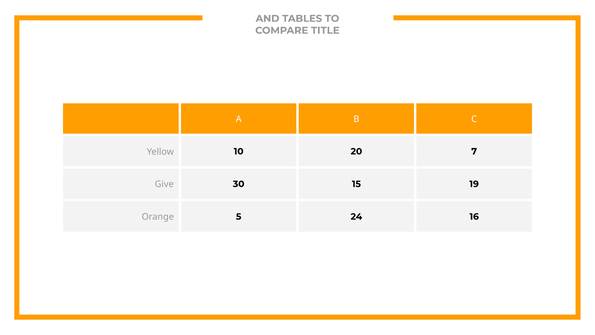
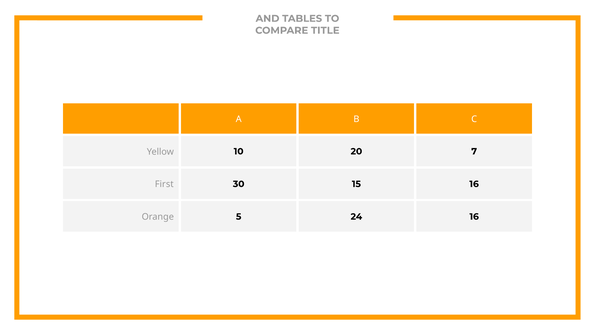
Give: Give -> First
15 19: 19 -> 16
